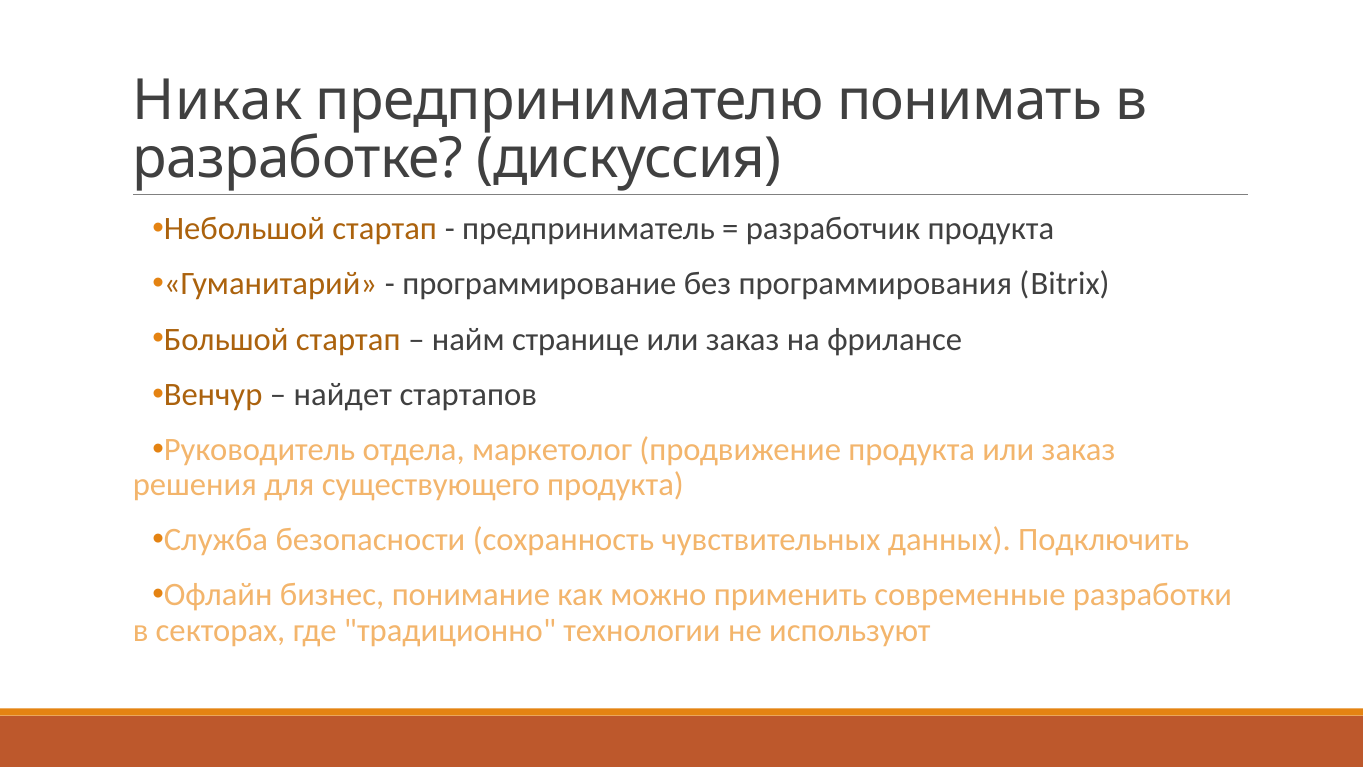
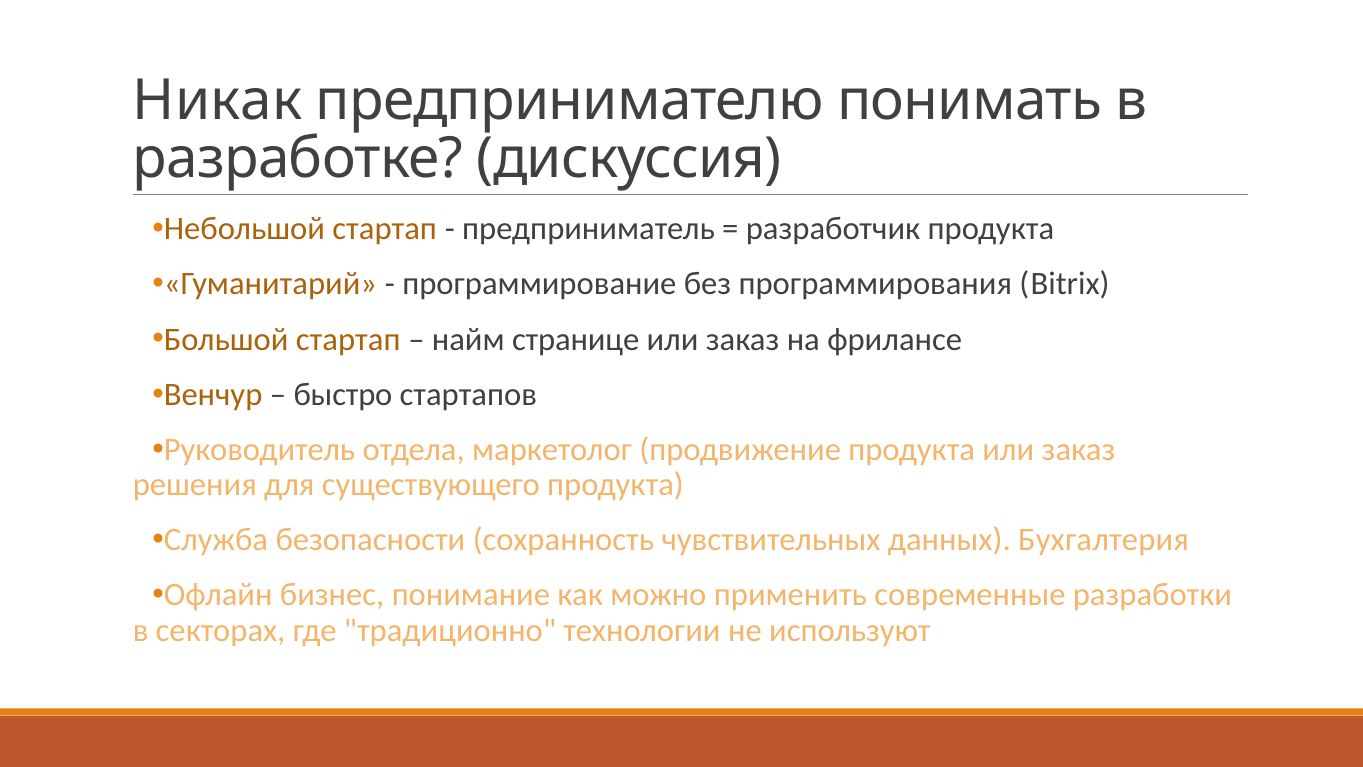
найдет: найдет -> быстро
Подключить: Подключить -> Бухгалтерия
